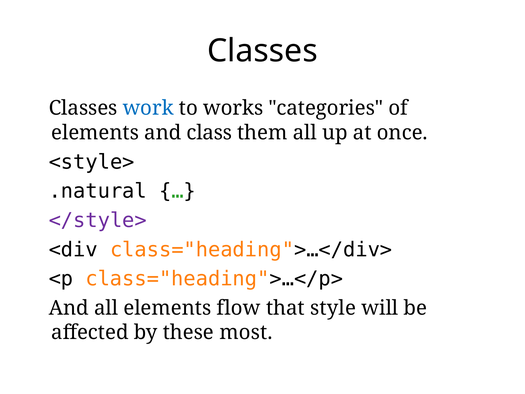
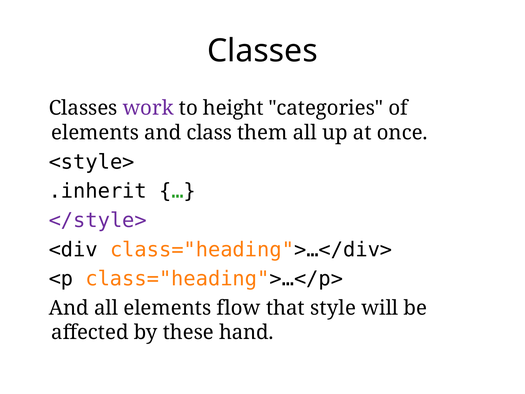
work colour: blue -> purple
works: works -> height
.natural: .natural -> .inherit
most: most -> hand
